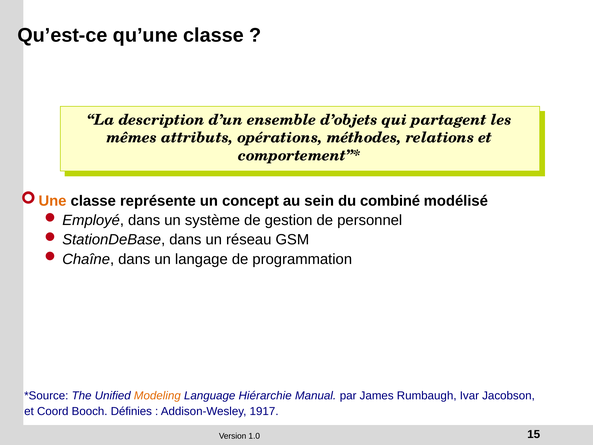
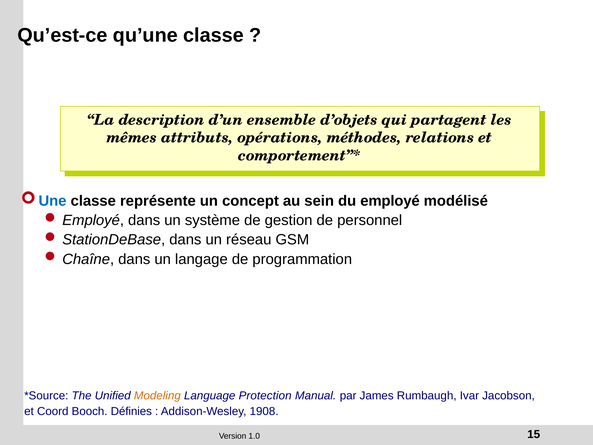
Une colour: orange -> blue
combiné: combiné -> employé
Hiérarchie: Hiérarchie -> Protection
1917: 1917 -> 1908
